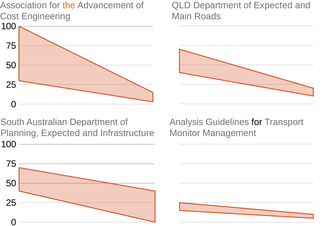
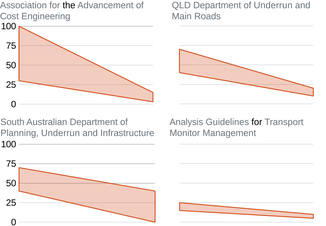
the colour: orange -> black
of Expected: Expected -> Underrun
Planning Expected: Expected -> Underrun
